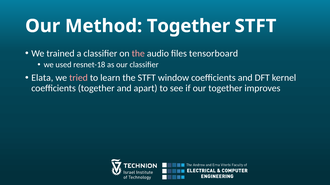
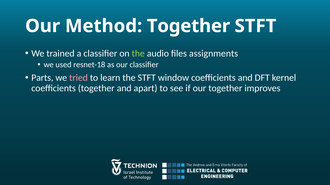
the at (138, 54) colour: pink -> light green
tensorboard: tensorboard -> assignments
Elata: Elata -> Parts
